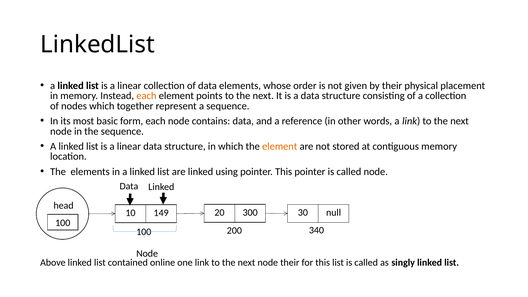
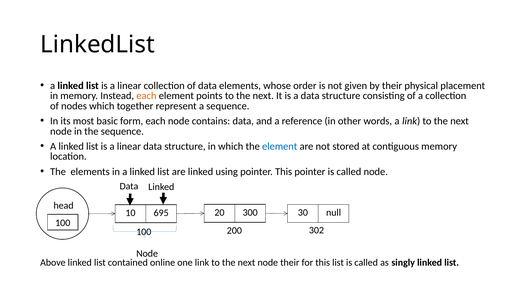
element at (280, 146) colour: orange -> blue
149: 149 -> 695
340: 340 -> 302
